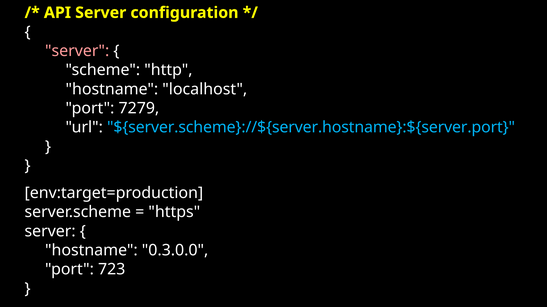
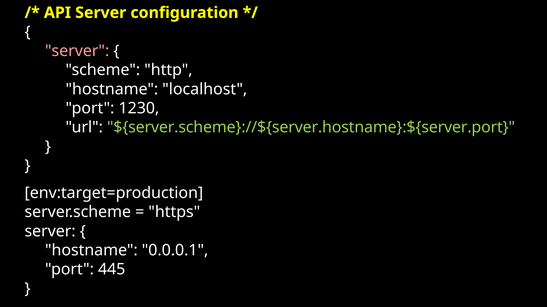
7279: 7279 -> 1230
${server.scheme}://${server.hostname}:${server.port colour: light blue -> light green
0.3.0.0: 0.3.0.0 -> 0.0.0.1
723: 723 -> 445
